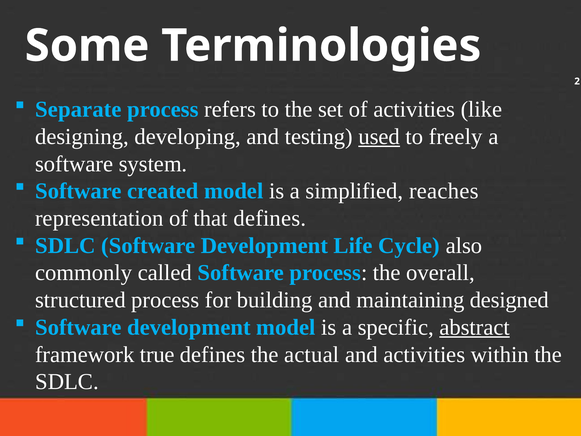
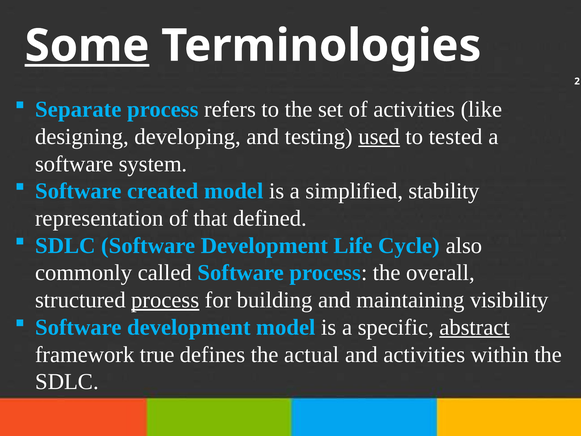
Some underline: none -> present
freely: freely -> tested
reaches: reaches -> stability
that defines: defines -> defined
process at (165, 300) underline: none -> present
designed: designed -> visibility
